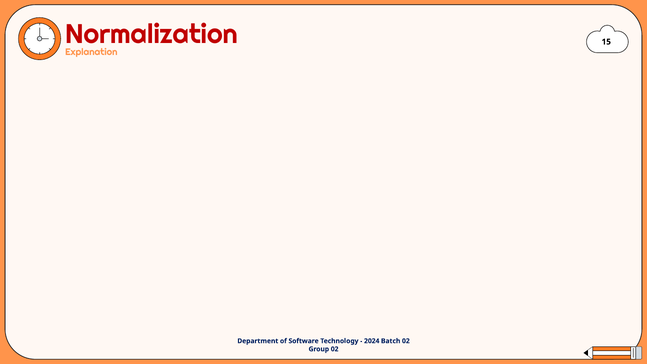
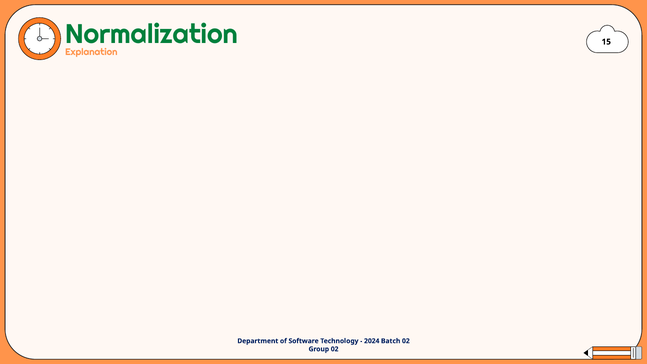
Normalization colour: red -> green
